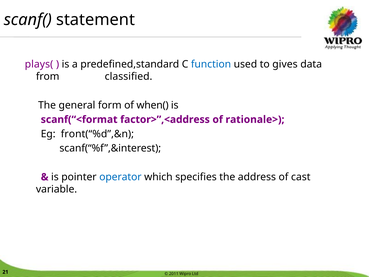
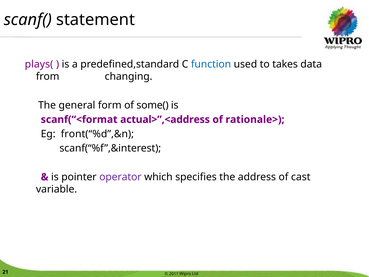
gives: gives -> takes
classified: classified -> changing
when(: when( -> some(
factor>”,<address: factor>”,<address -> actual>”,<address
operator colour: blue -> purple
